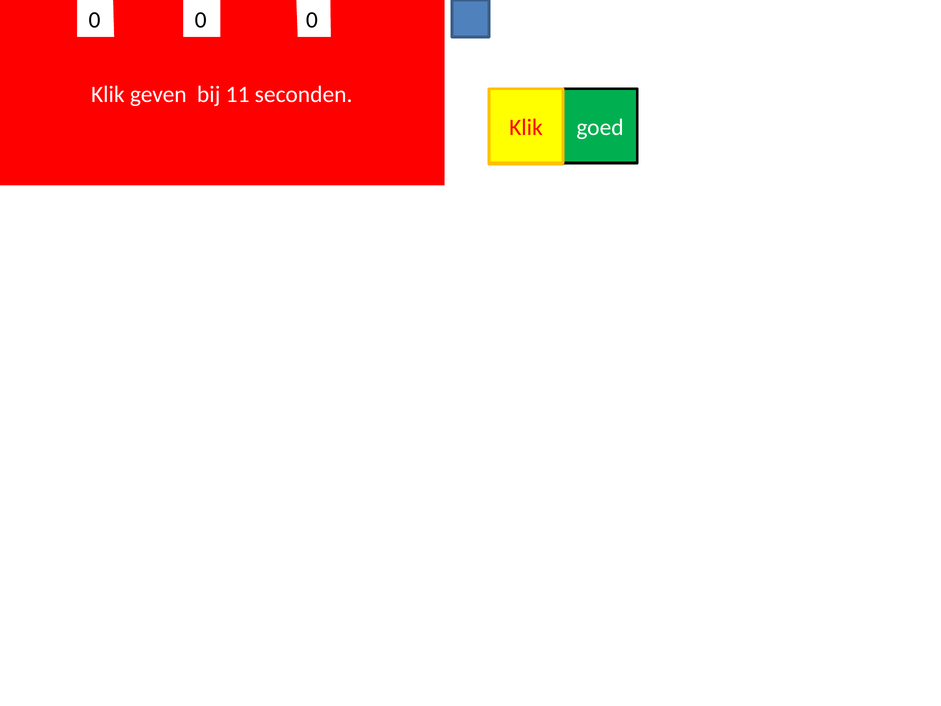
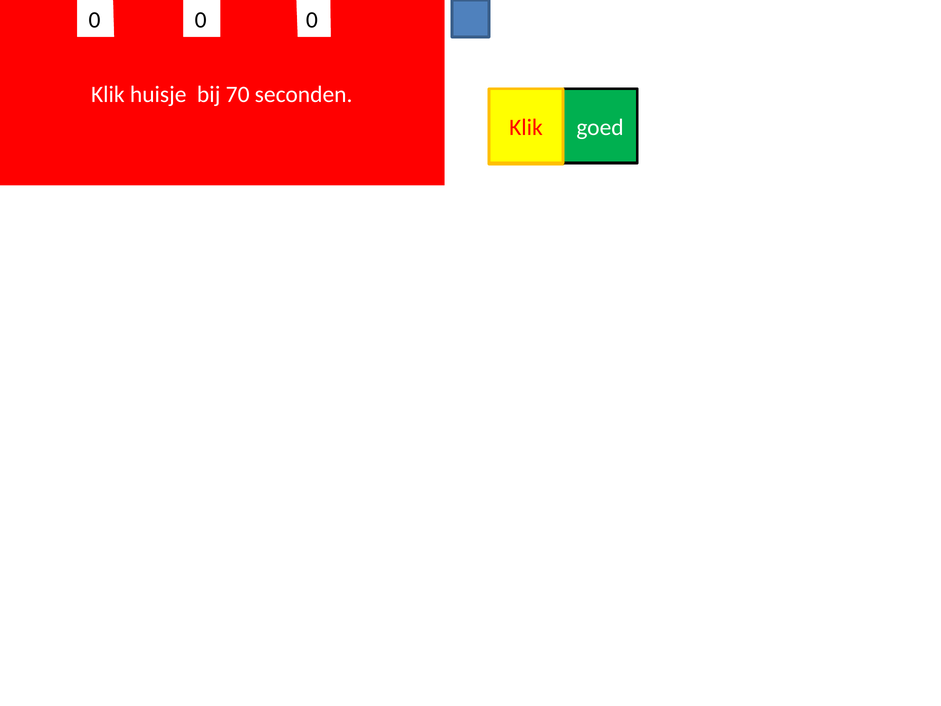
geven: geven -> huisje
11: 11 -> 70
